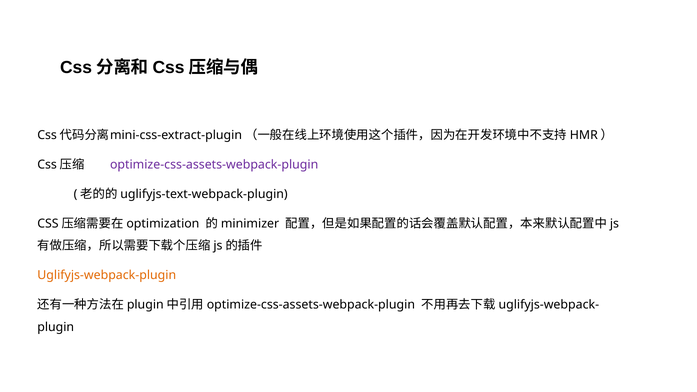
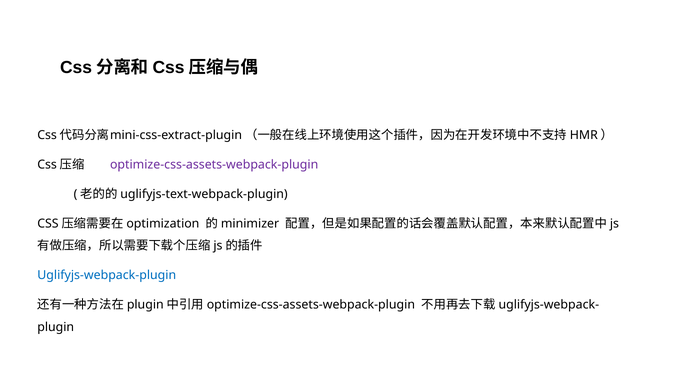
Uglifyjs-webpack-plugin colour: orange -> blue
